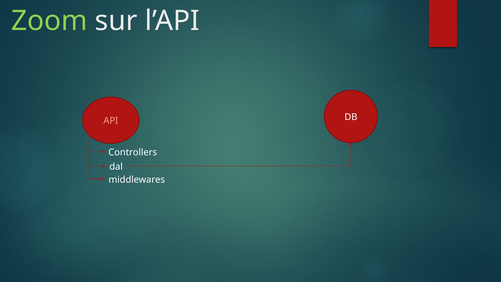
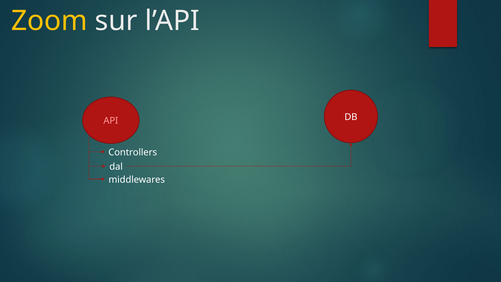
Zoom colour: light green -> yellow
